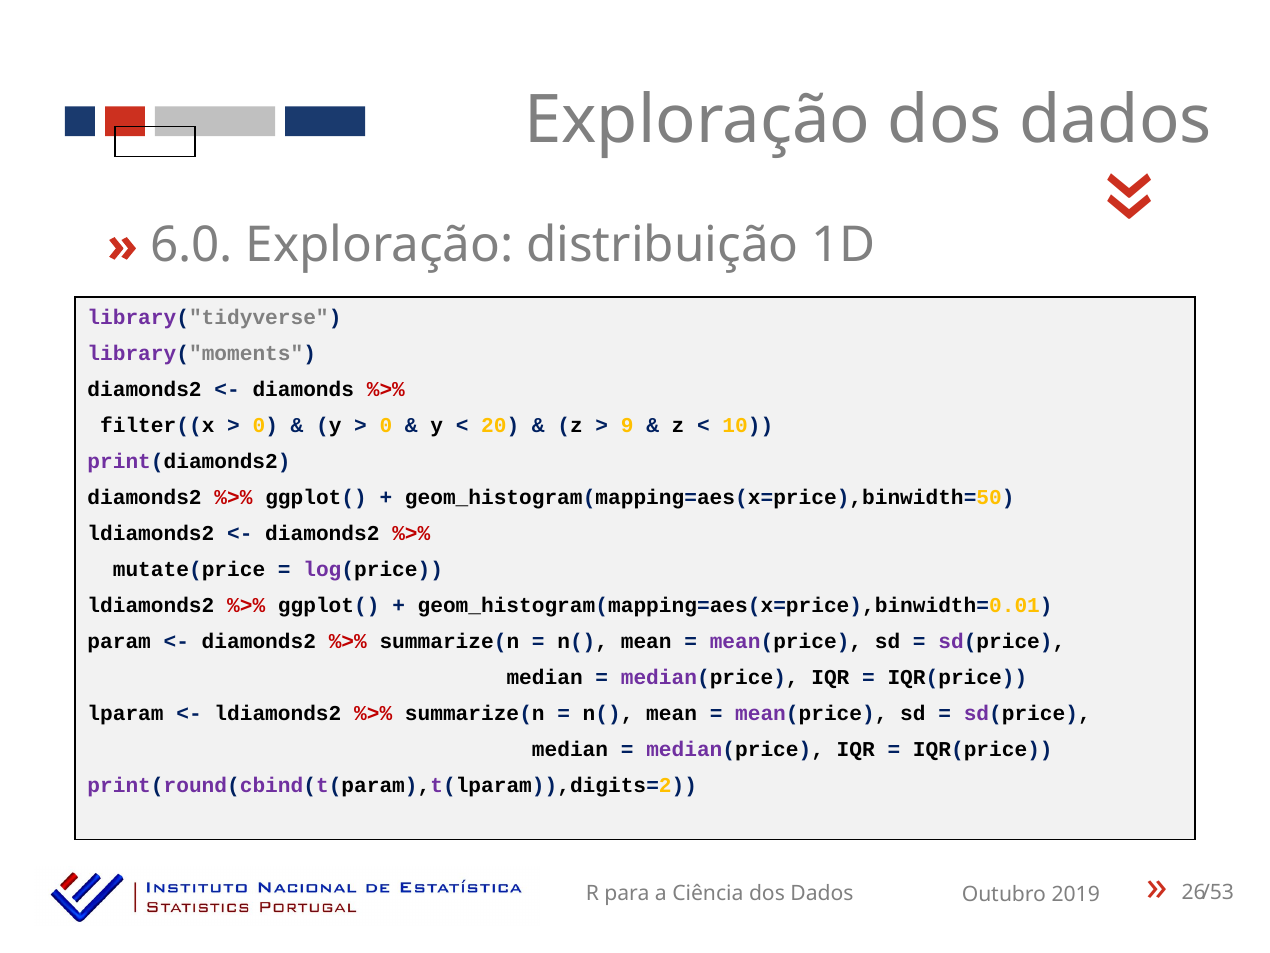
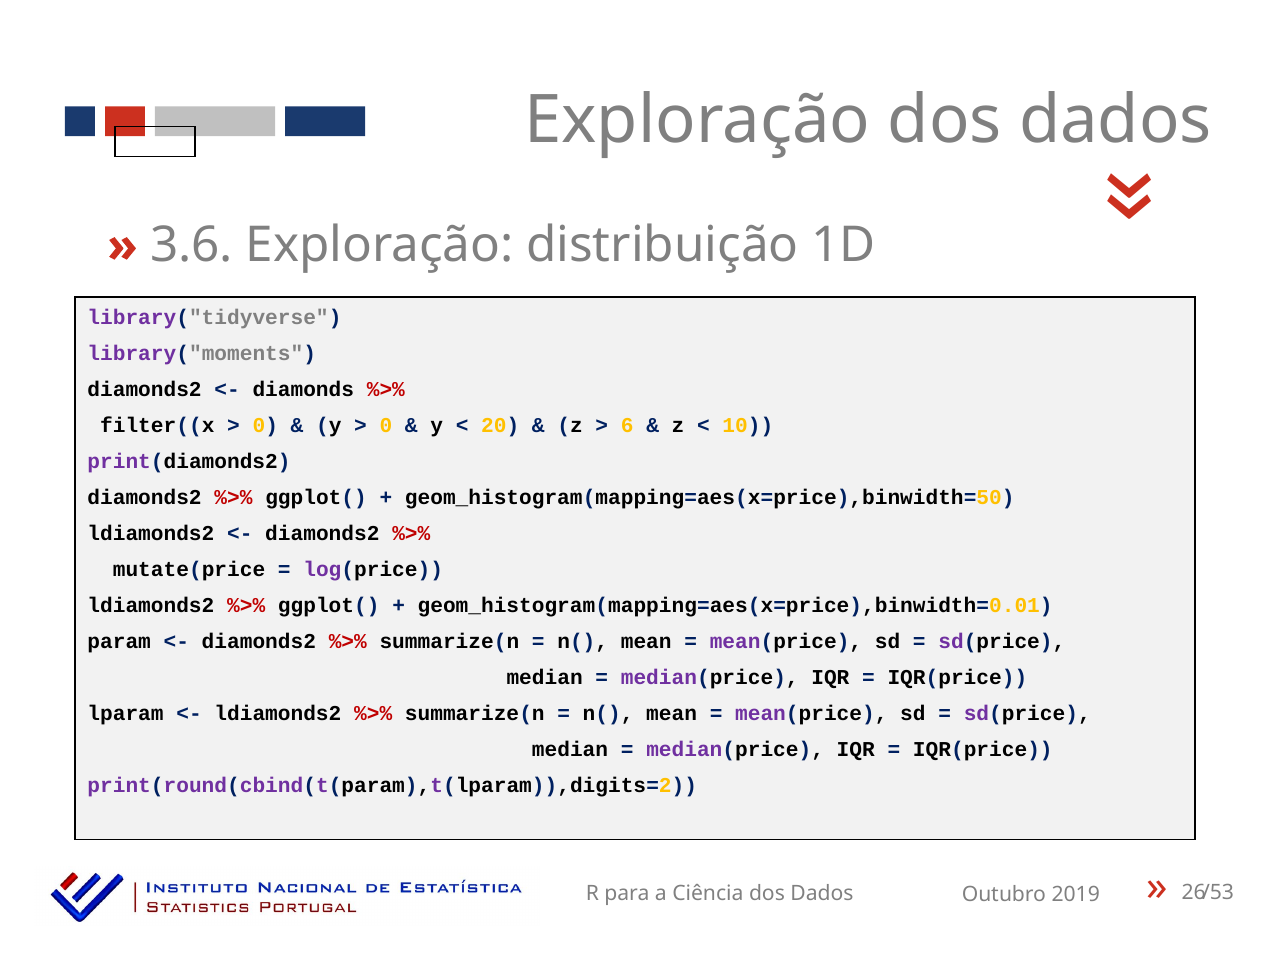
6.0: 6.0 -> 3.6
9: 9 -> 6
